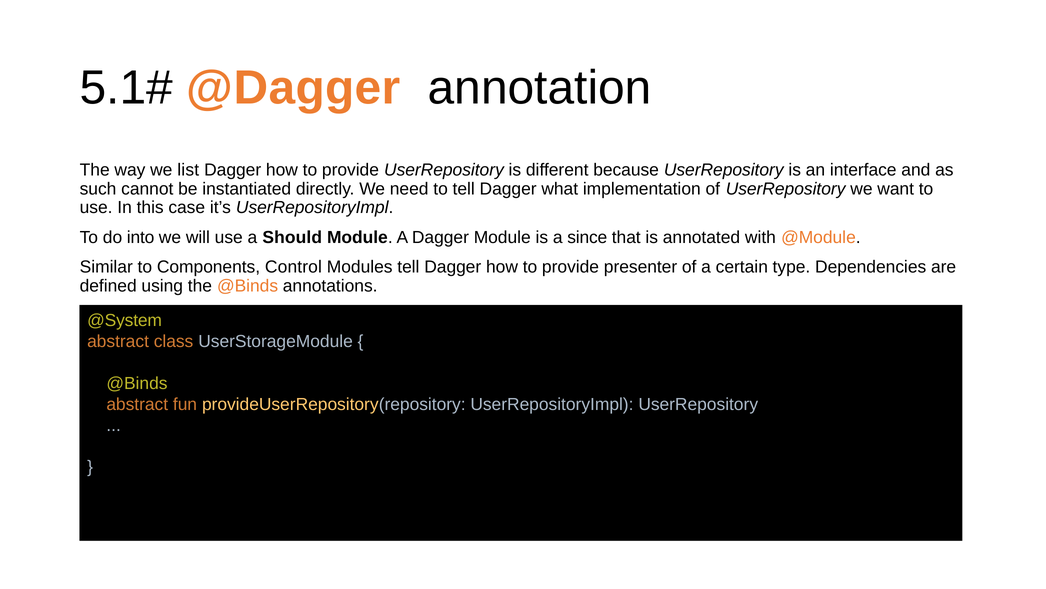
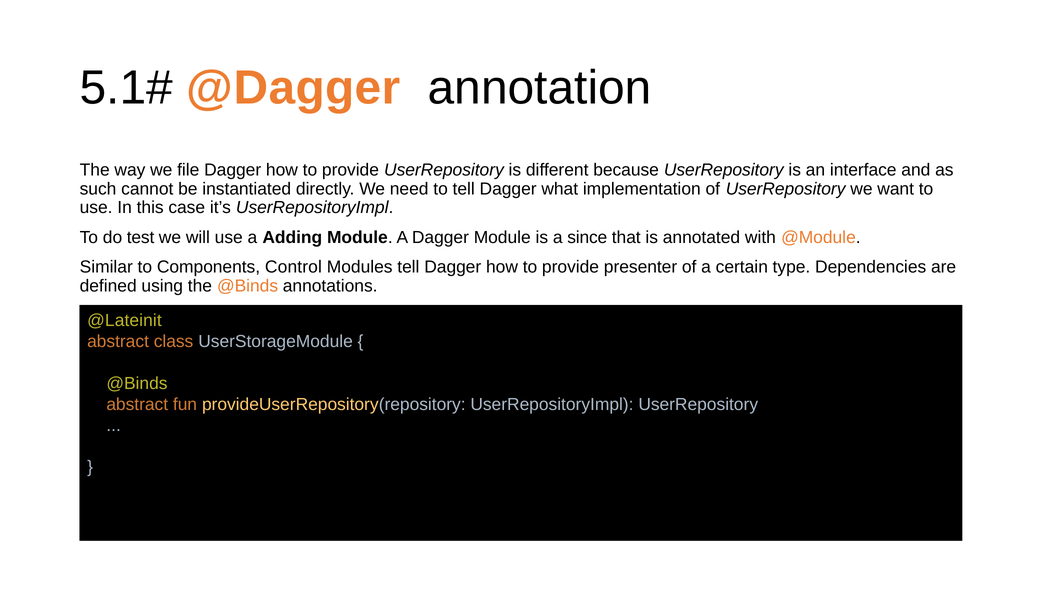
list: list -> file
into: into -> test
Should: Should -> Adding
@System: @System -> @Lateinit
